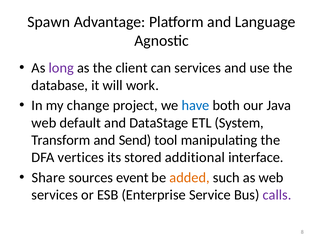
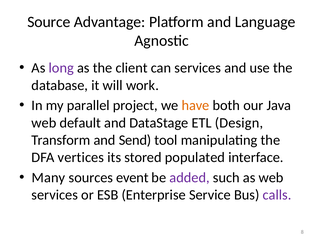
Spawn: Spawn -> Source
change: change -> parallel
have colour: blue -> orange
System: System -> Design
additional: additional -> populated
Share: Share -> Many
added colour: orange -> purple
